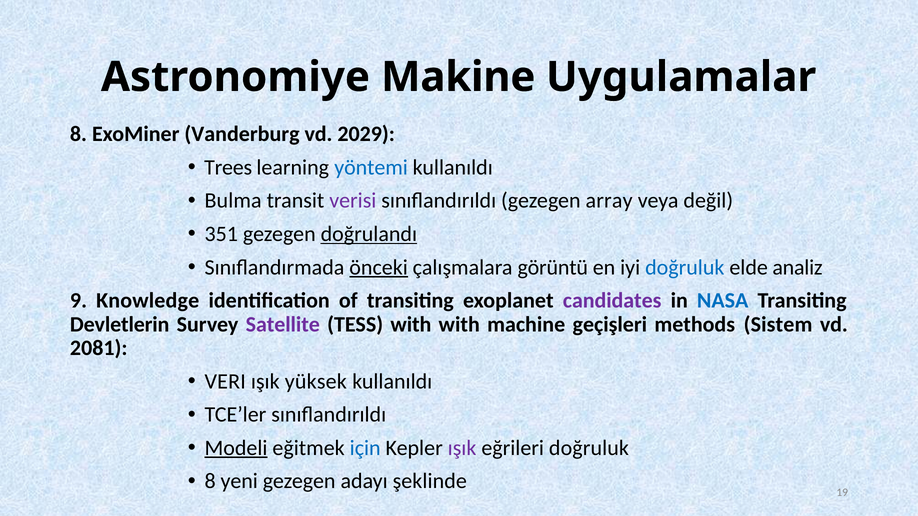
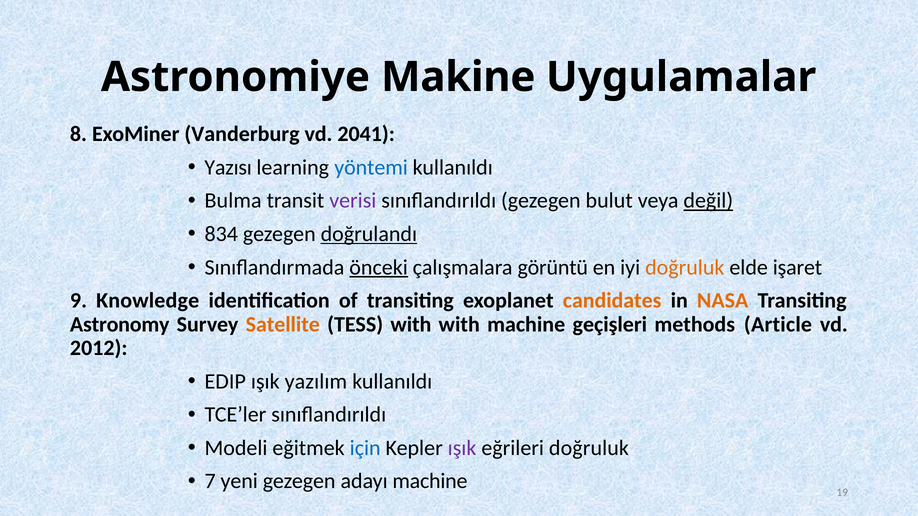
2029: 2029 -> 2041
Trees: Trees -> Yazısı
array: array -> bulut
değil underline: none -> present
351: 351 -> 834
doğruluk at (685, 268) colour: blue -> orange
analiz: analiz -> işaret
candidates colour: purple -> orange
NASA colour: blue -> orange
Devletlerin: Devletlerin -> Astronomy
Satellite colour: purple -> orange
Sistem: Sistem -> Article
2081: 2081 -> 2012
VERI: VERI -> EDIP
yüksek: yüksek -> yazılım
Modeli underline: present -> none
8 at (210, 482): 8 -> 7
adayı şeklinde: şeklinde -> machine
